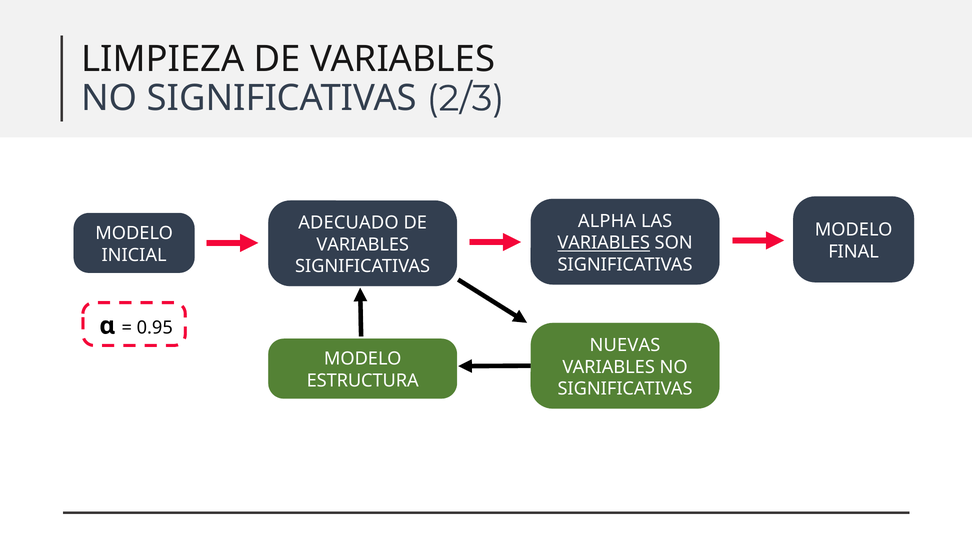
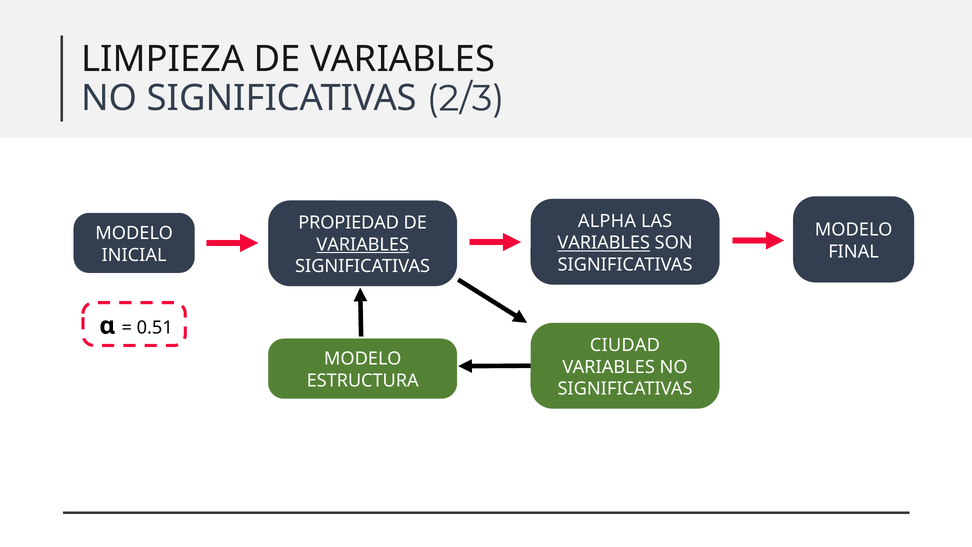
ADECUADO: ADECUADO -> PROPIEDAD
VARIABLES at (363, 244) underline: none -> present
0.95: 0.95 -> 0.51
NUEVAS: NUEVAS -> CIUDAD
